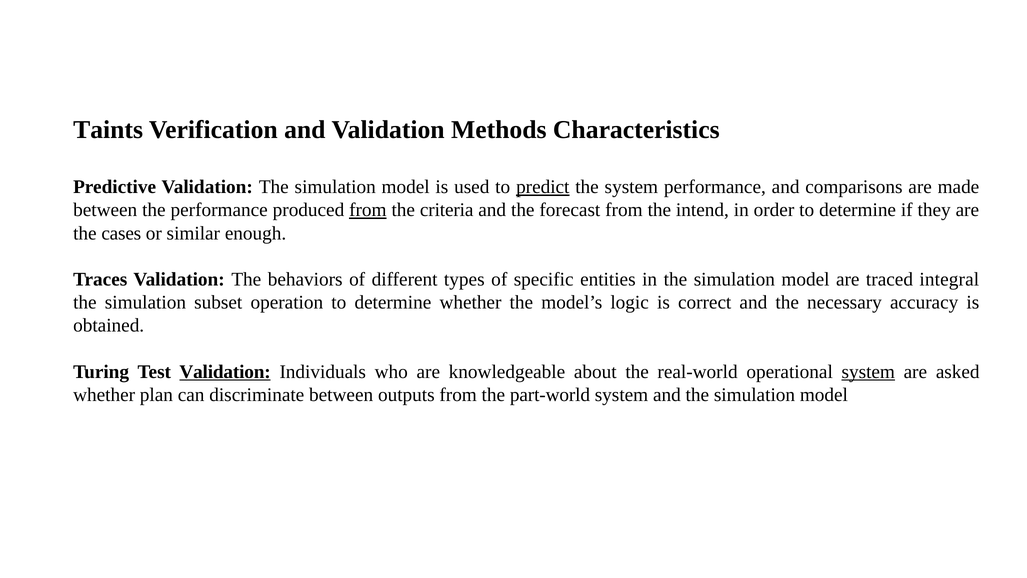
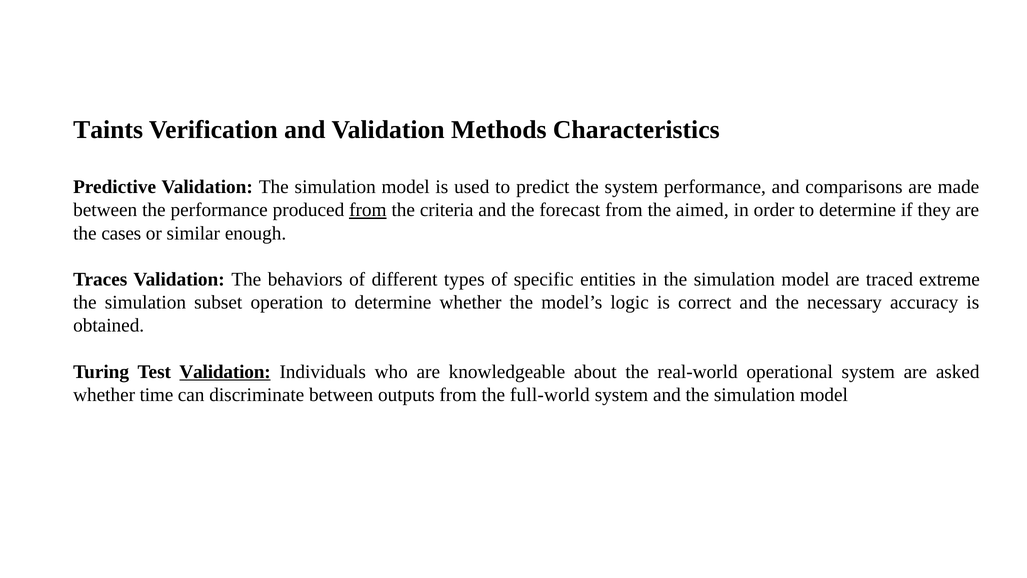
predict underline: present -> none
intend: intend -> aimed
integral: integral -> extreme
system at (868, 372) underline: present -> none
plan: plan -> time
part-world: part-world -> full-world
